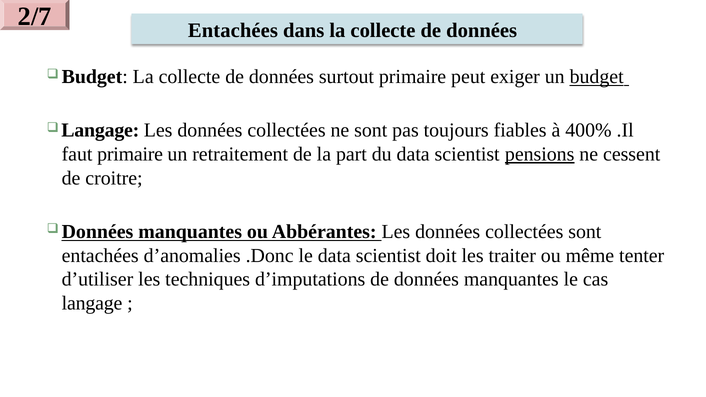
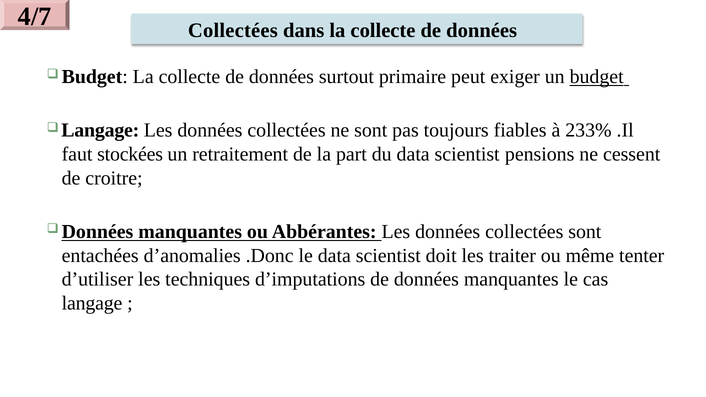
2/7: 2/7 -> 4/7
Entachées at (233, 30): Entachées -> Collectées
400%: 400% -> 233%
faut primaire: primaire -> stockées
pensions underline: present -> none
